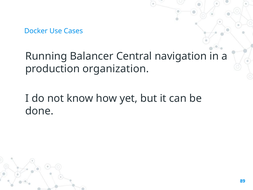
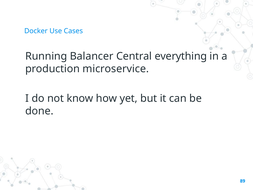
navigation: navigation -> everything
organization: organization -> microservice
